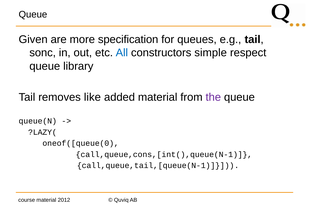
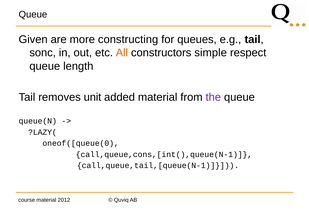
specification: specification -> constructing
All colour: blue -> orange
library: library -> length
like: like -> unit
